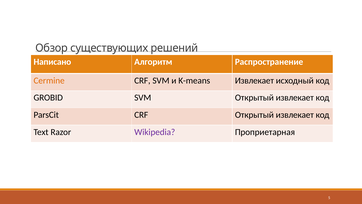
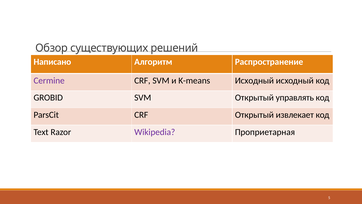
Cermine colour: orange -> purple
K-means Извлекает: Извлекает -> Исходный
SVM Открытый извлекает: извлекает -> управлять
